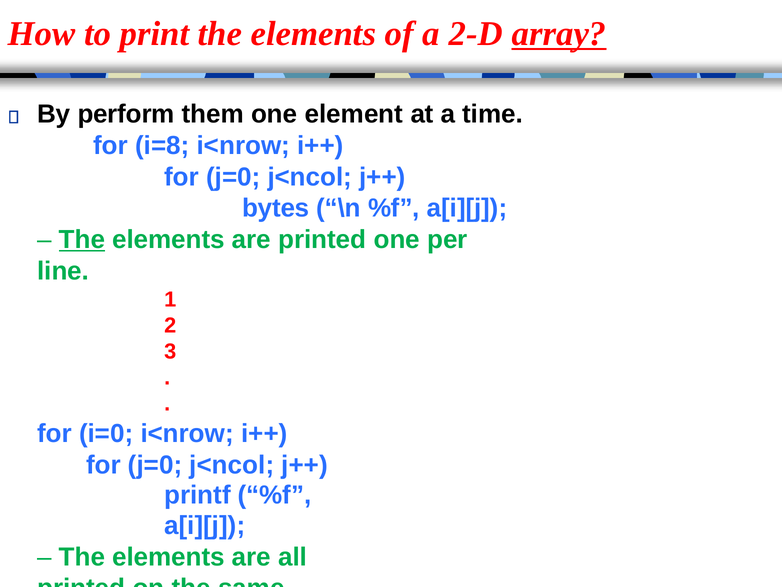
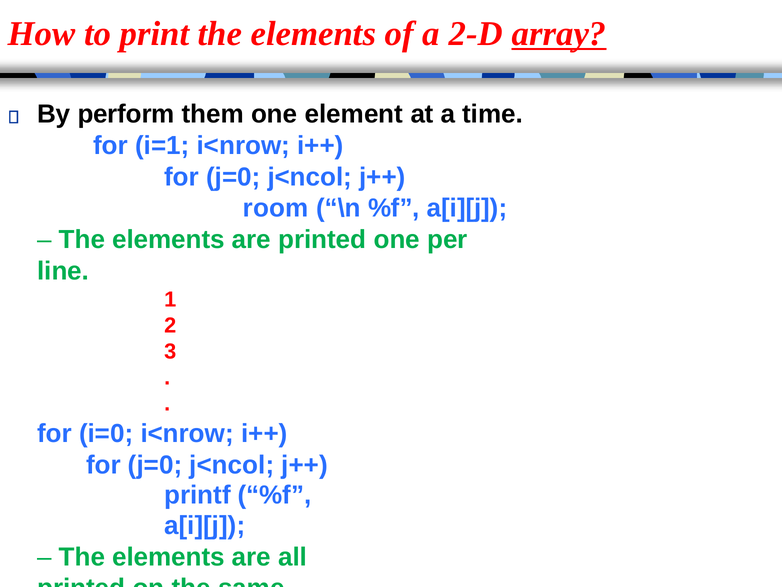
i=8: i=8 -> i=1
bytes: bytes -> room
The at (82, 239) underline: present -> none
